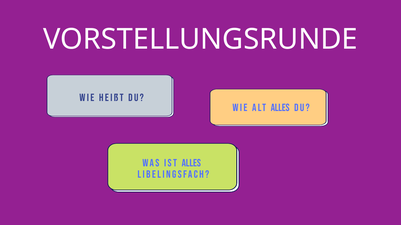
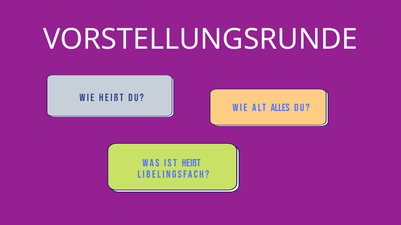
ist alles: alles -> heißt
